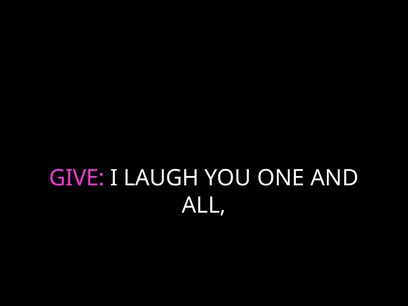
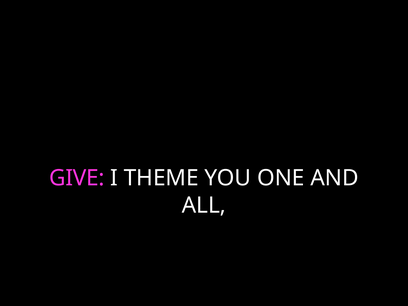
LAUGH: LAUGH -> THEME
